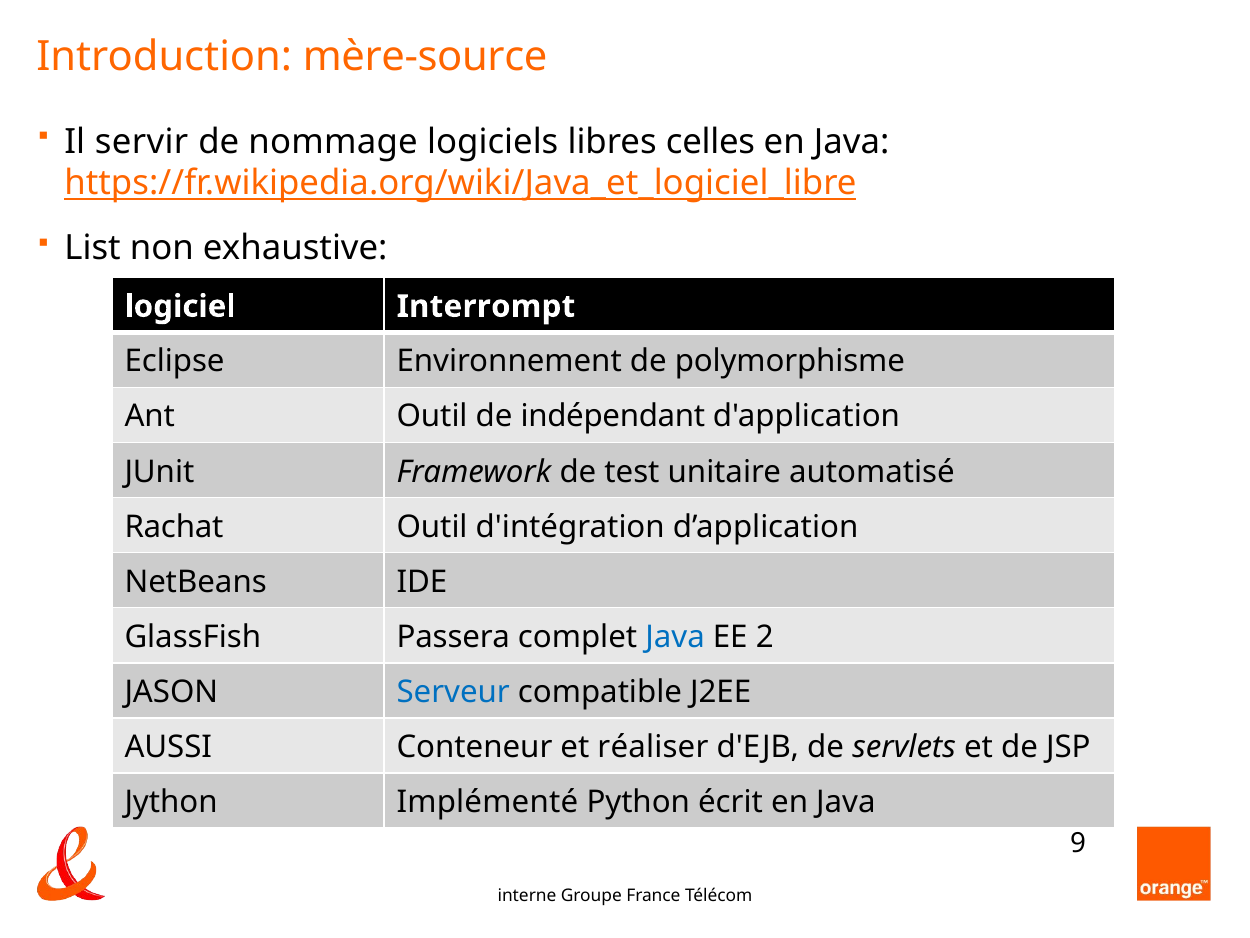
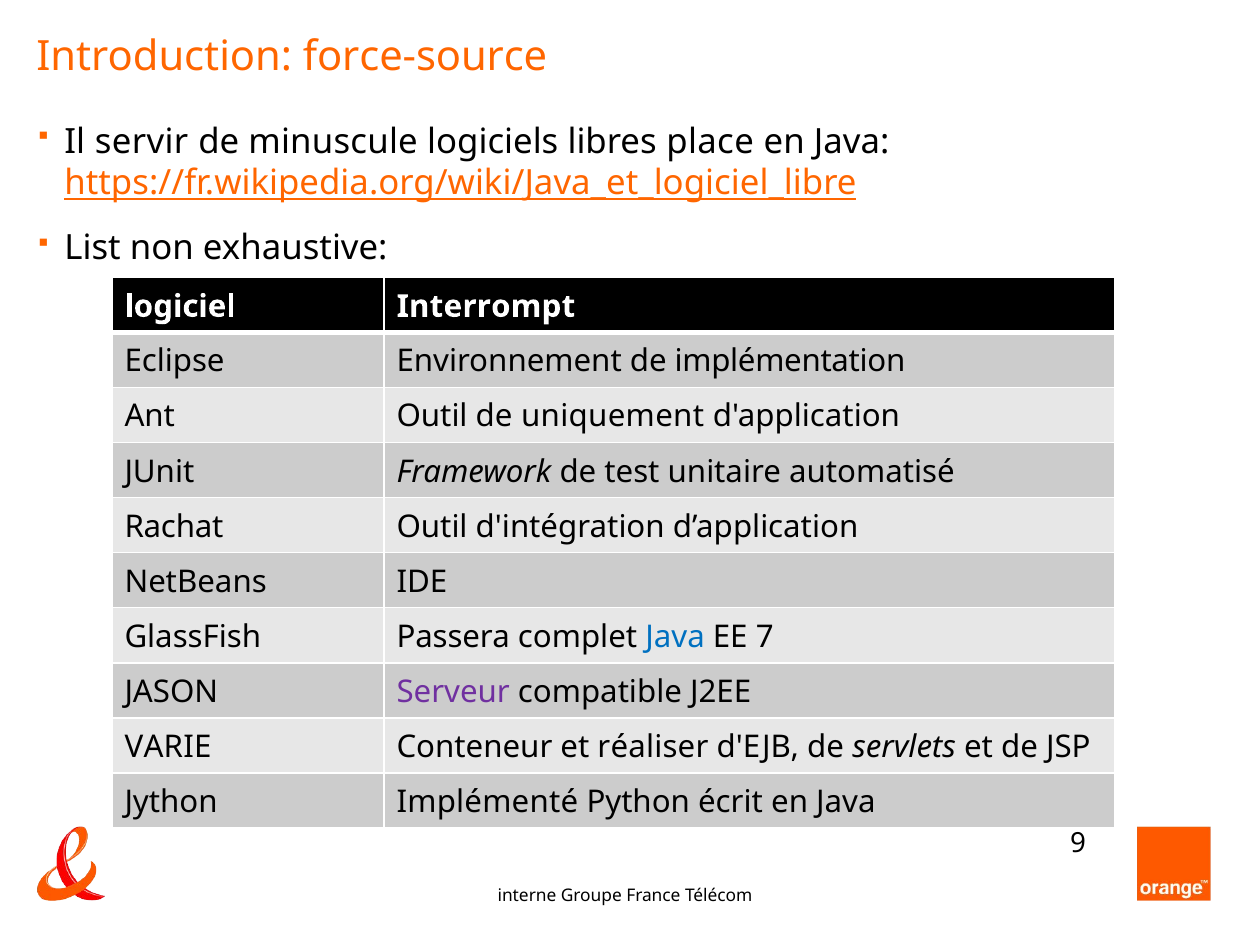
mère-source: mère-source -> force-source
nommage: nommage -> minuscule
celles: celles -> place
polymorphisme: polymorphisme -> implémentation
indépendant: indépendant -> uniquement
2: 2 -> 7
Serveur colour: blue -> purple
AUSSI: AUSSI -> VARIE
